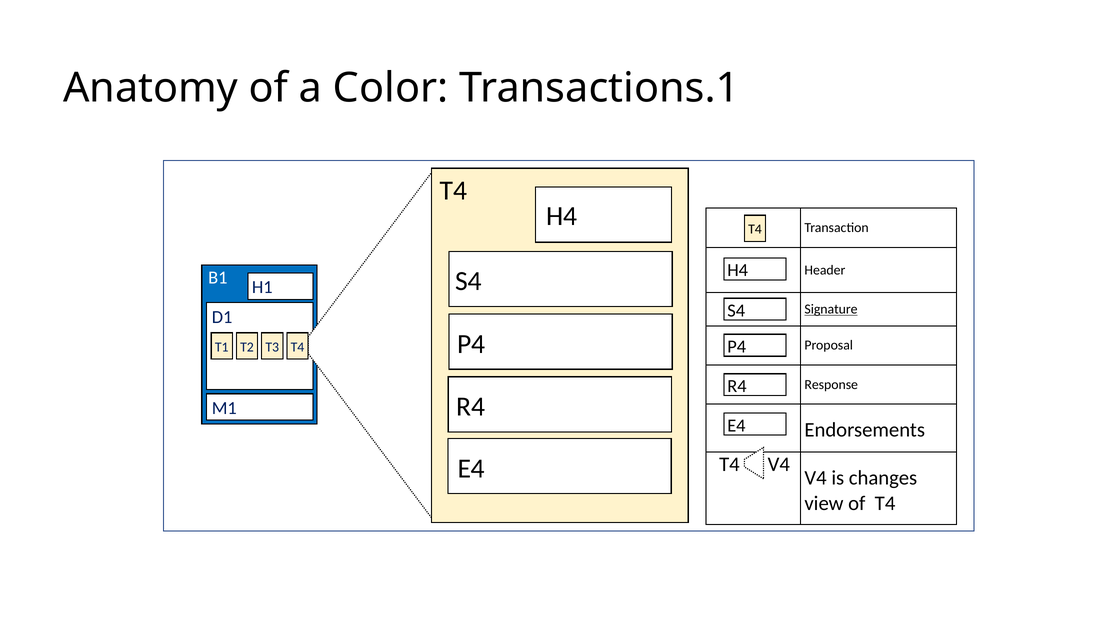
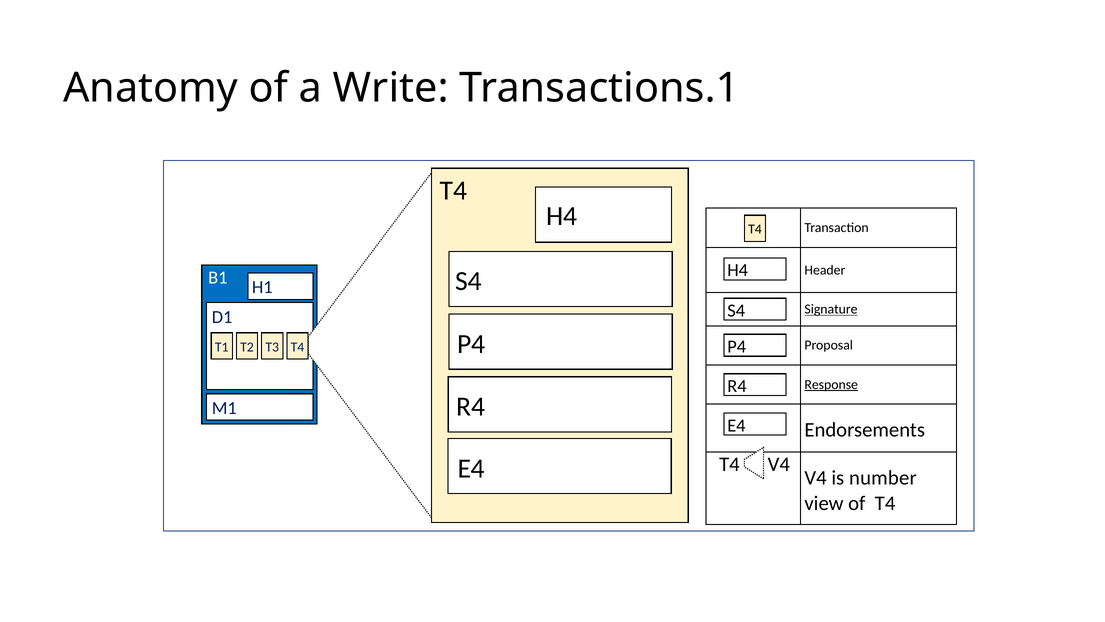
Color: Color -> Write
Response underline: none -> present
changes: changes -> number
